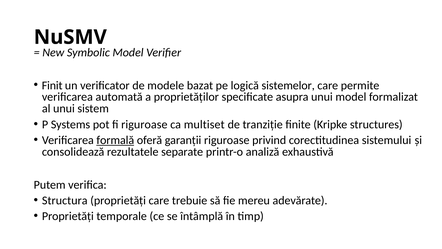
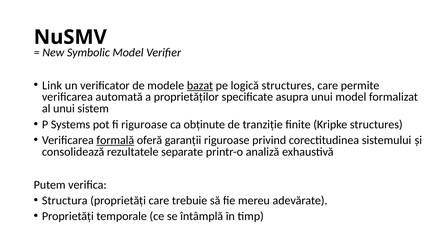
Finit: Finit -> Link
bazat underline: none -> present
logică sistemelor: sistemelor -> structures
multiset: multiset -> obținute
